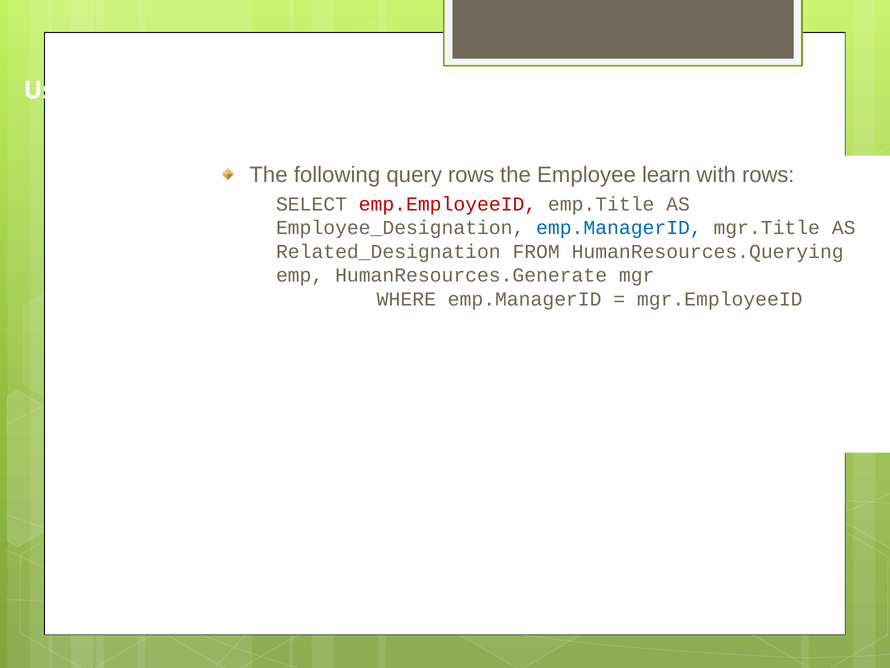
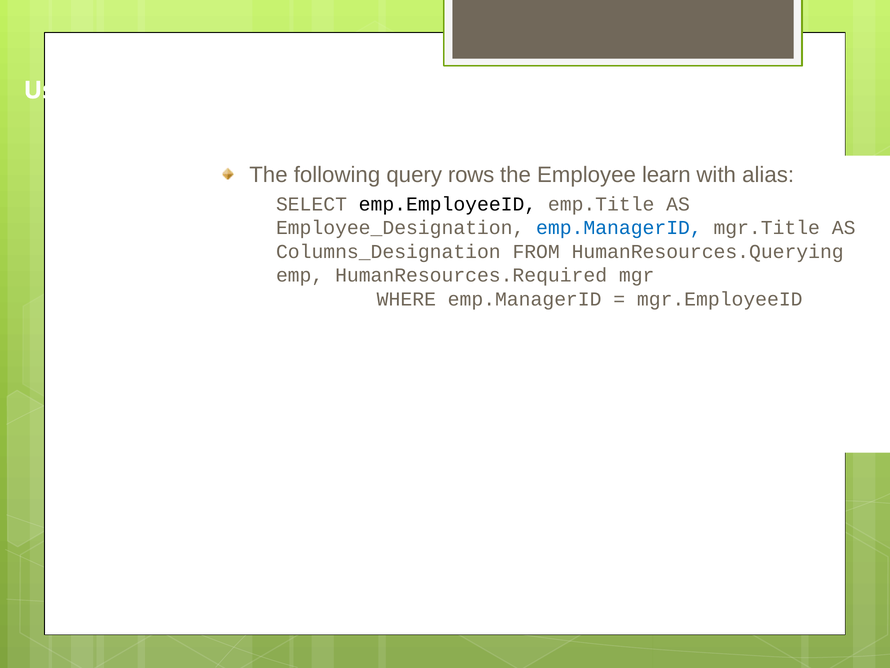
with rows: rows -> alias
emp.EmployeeID colour: red -> black
Related_Designation: Related_Designation -> Columns_Designation
HumanResources.Generate: HumanResources.Generate -> HumanResources.Required
